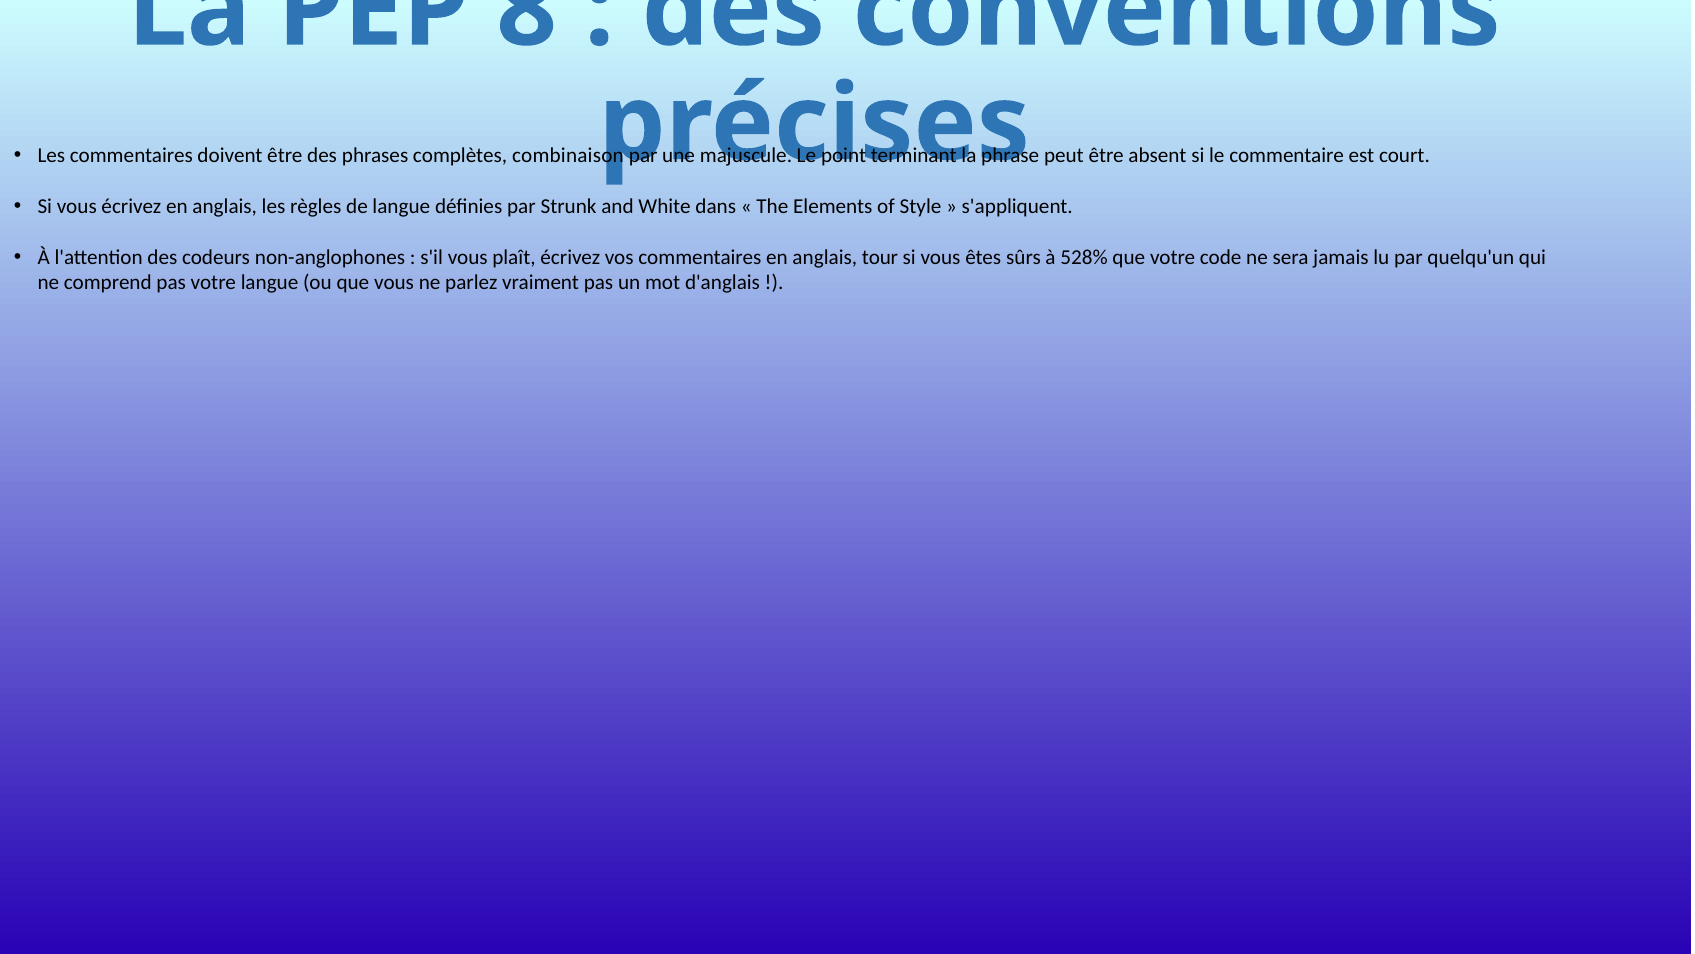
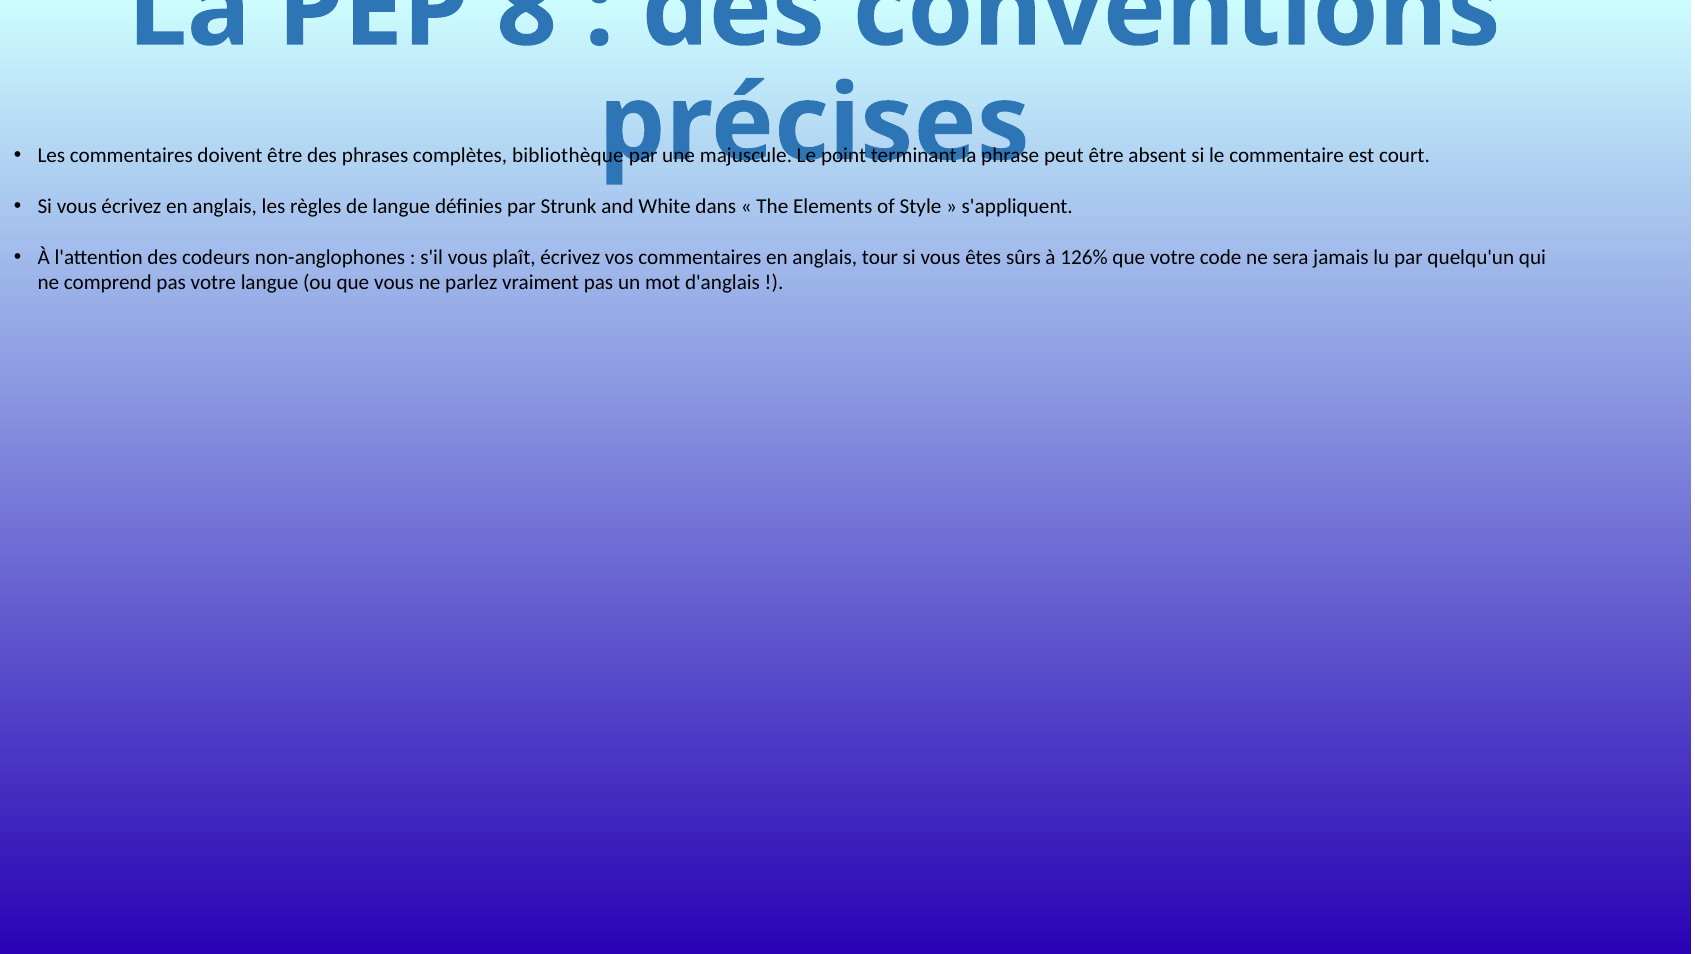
combinaison: combinaison -> bibliothèque
528%: 528% -> 126%
